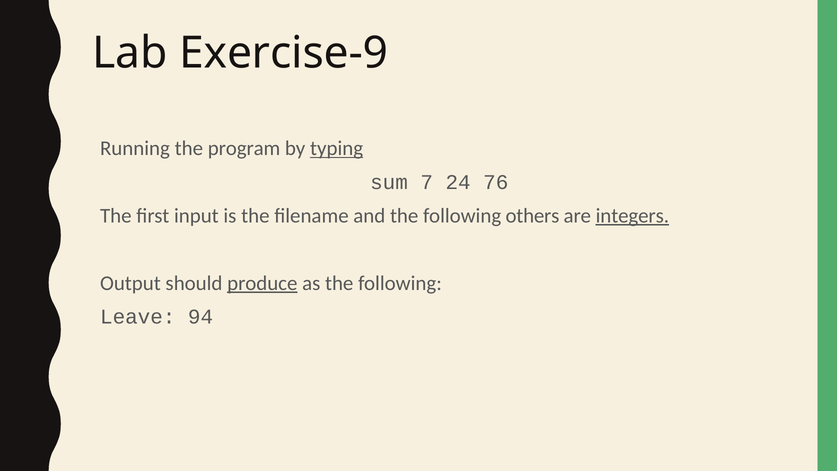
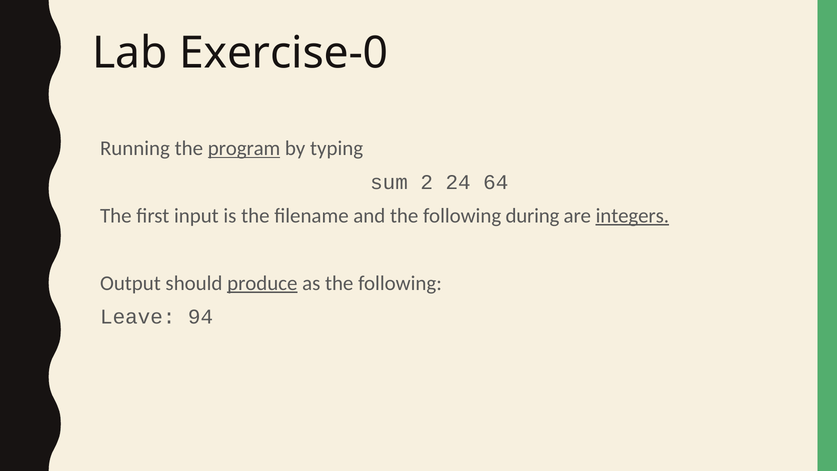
Exercise-9: Exercise-9 -> Exercise-0
program underline: none -> present
typing underline: present -> none
7: 7 -> 2
76: 76 -> 64
others: others -> during
